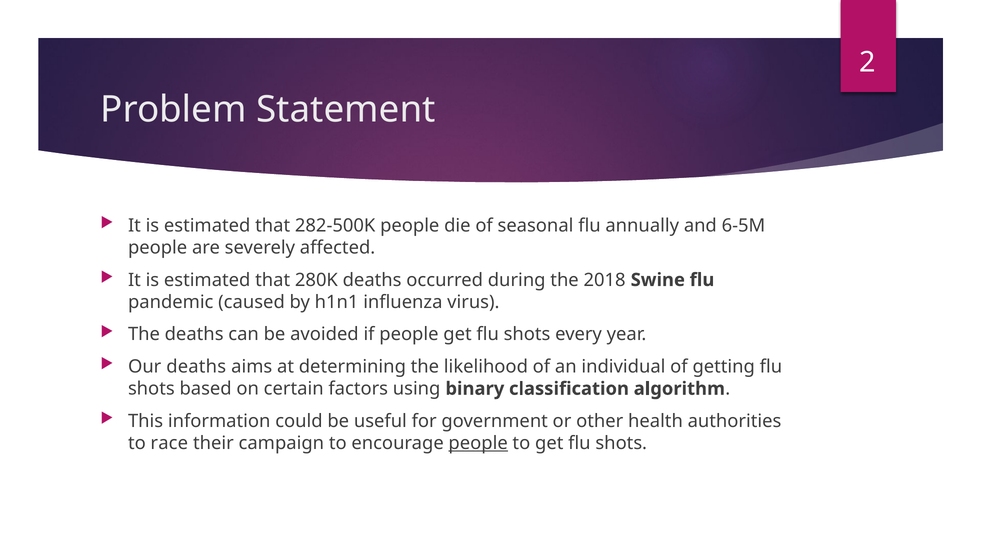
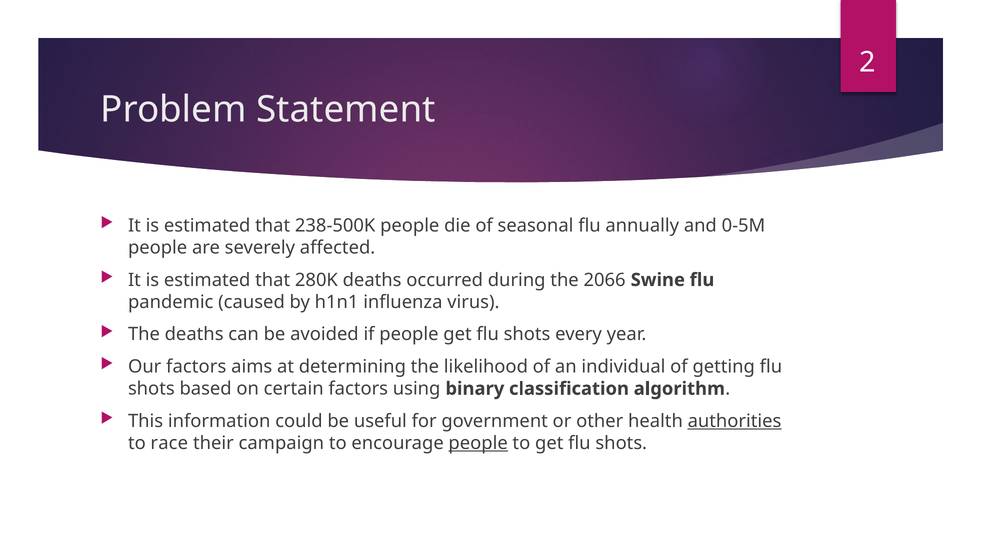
282-500K: 282-500K -> 238-500K
6-5M: 6-5M -> 0-5M
2018: 2018 -> 2066
Our deaths: deaths -> factors
authorities underline: none -> present
